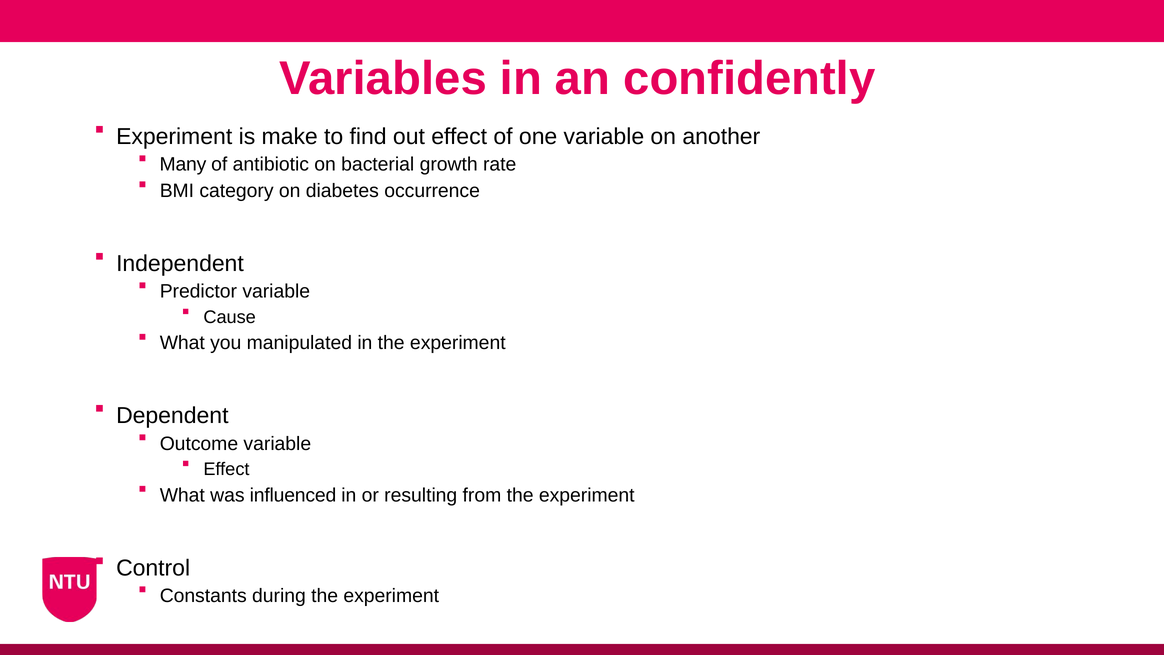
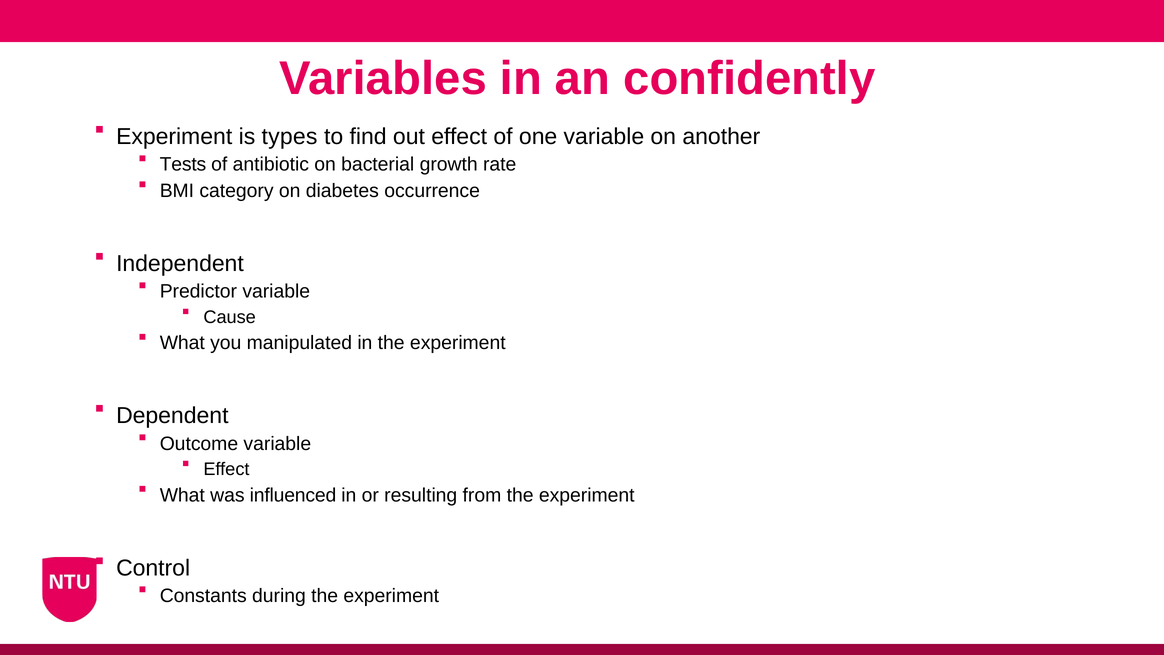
make: make -> types
Many: Many -> Tests
